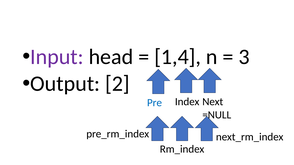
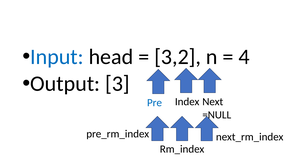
Input colour: purple -> blue
1,4: 1,4 -> 3,2
3: 3 -> 4
2: 2 -> 3
